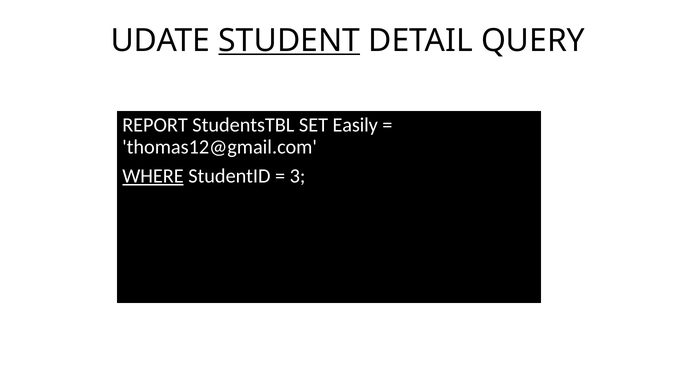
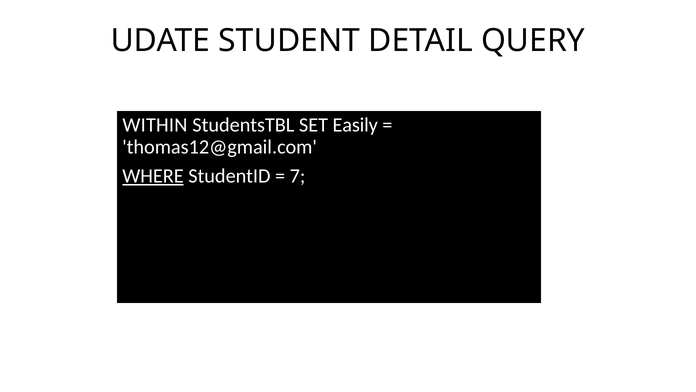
STUDENT underline: present -> none
REPORT: REPORT -> WITHIN
3: 3 -> 7
